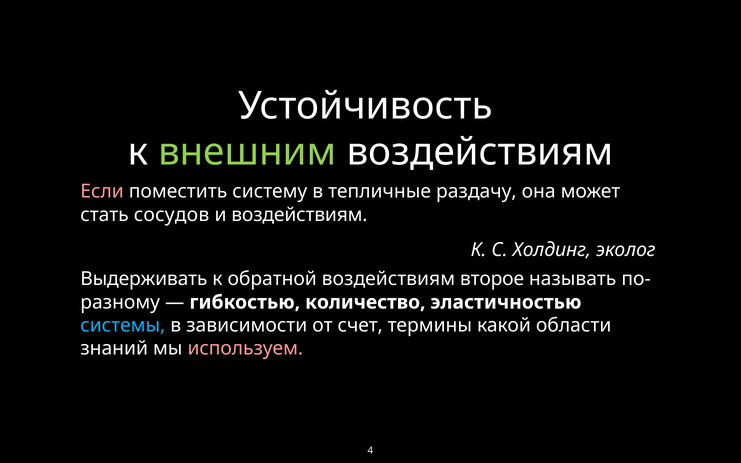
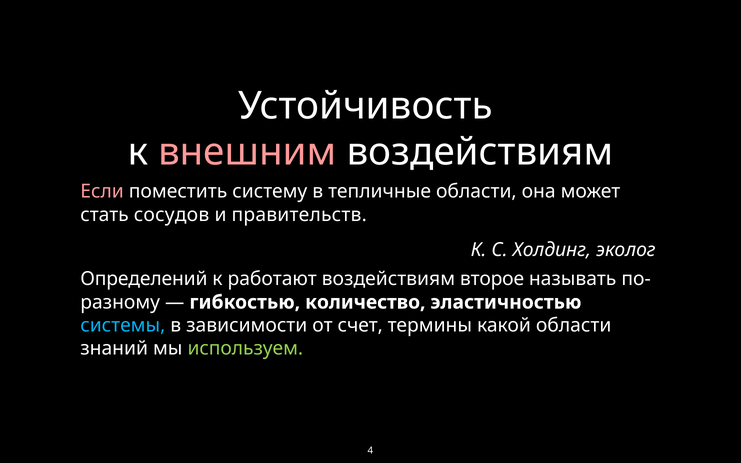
внешним colour: light green -> pink
тепличные раздачу: раздачу -> области
и воздействиям: воздействиям -> правительств
Выдерживать: Выдерживать -> Определений
обратной: обратной -> работают
используем colour: pink -> light green
